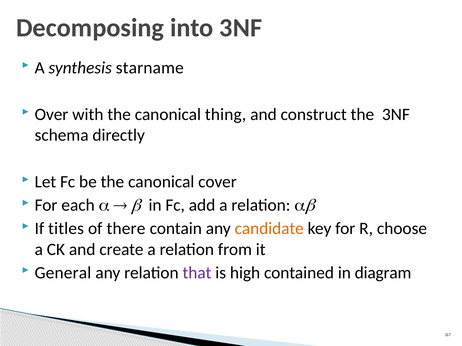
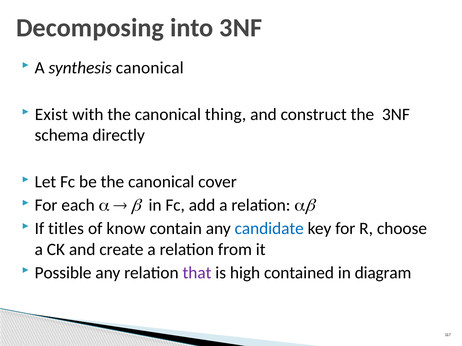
synthesis starname: starname -> canonical
Over: Over -> Exist
there: there -> know
candidate colour: orange -> blue
General: General -> Possible
